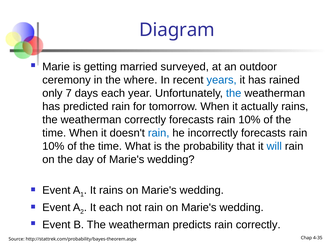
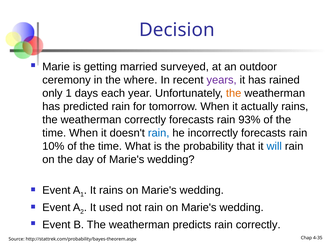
Diagram: Diagram -> Decision
years colour: blue -> purple
only 7: 7 -> 1
the at (234, 93) colour: blue -> orange
correctly forecasts rain 10%: 10% -> 93%
It each: each -> used
